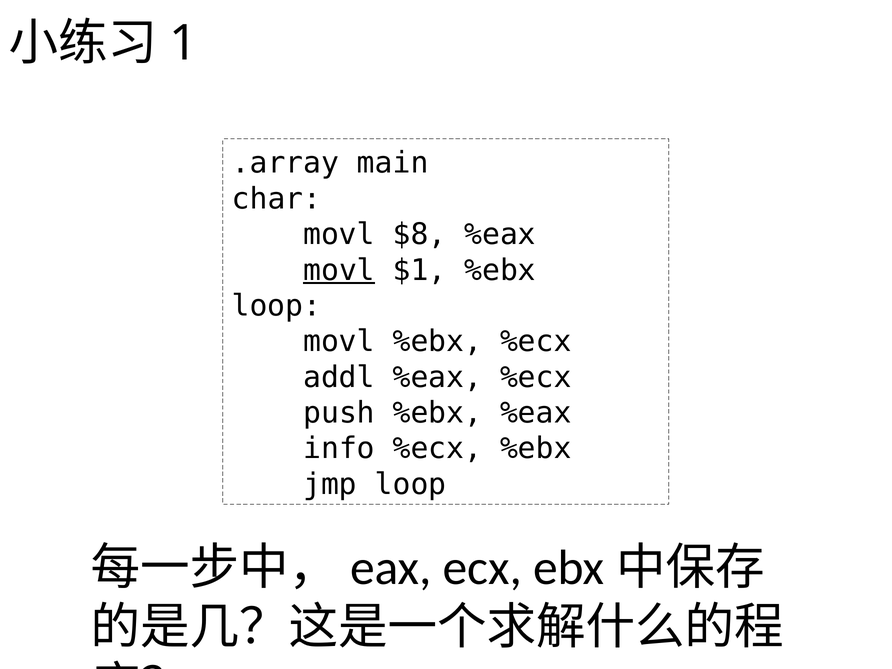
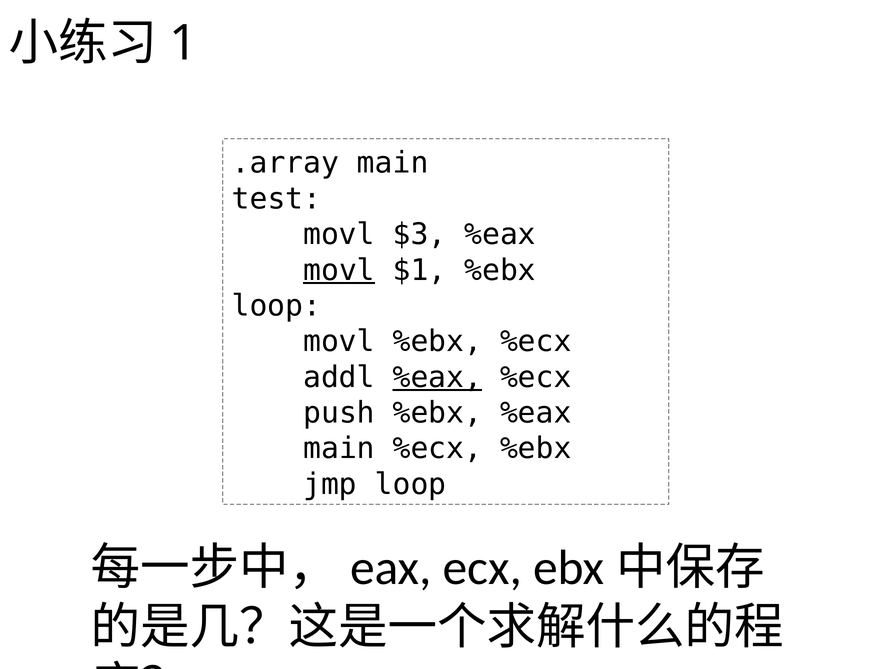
char: char -> test
$8: $8 -> $3
%eax at (437, 377) underline: none -> present
info at (339, 449): info -> main
